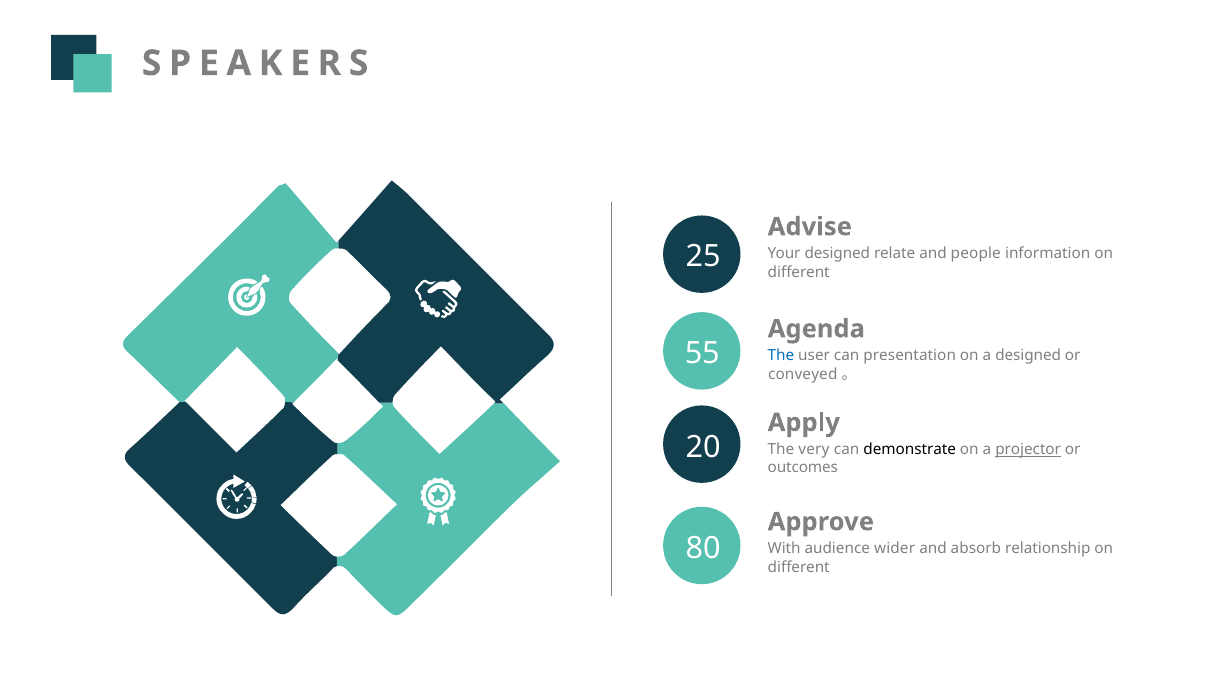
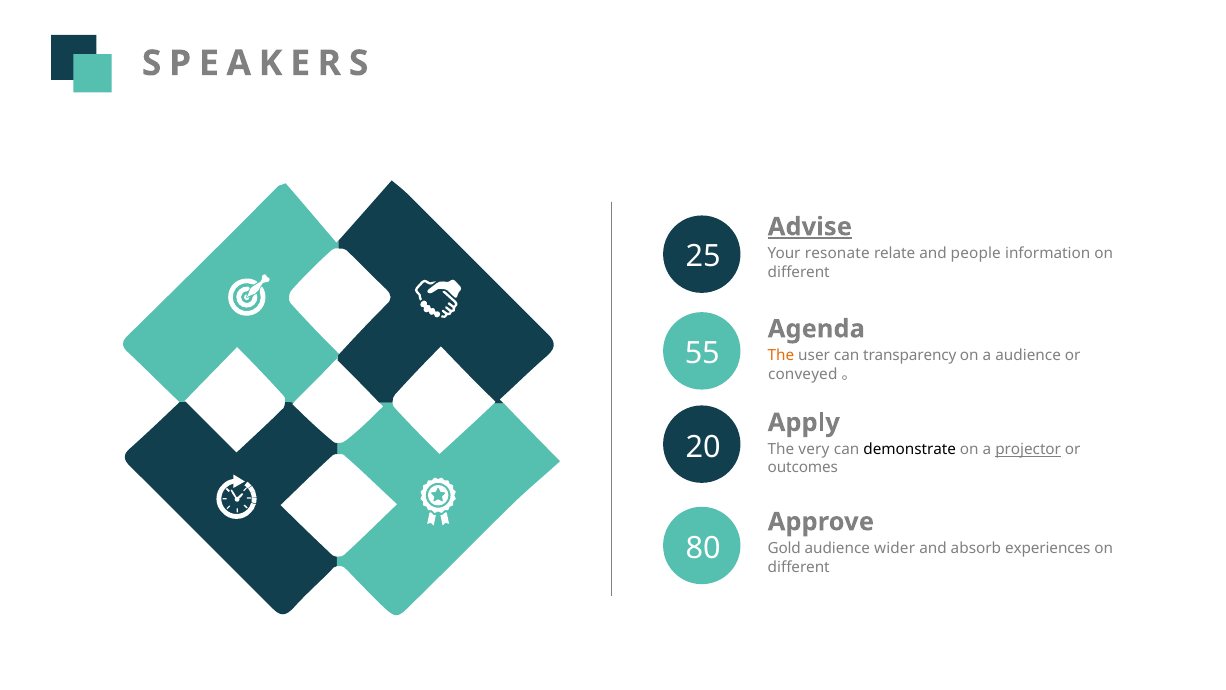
Advise underline: none -> present
Your designed: designed -> resonate
The at (781, 356) colour: blue -> orange
presentation: presentation -> transparency
a designed: designed -> audience
With: With -> Gold
relationship: relationship -> experiences
